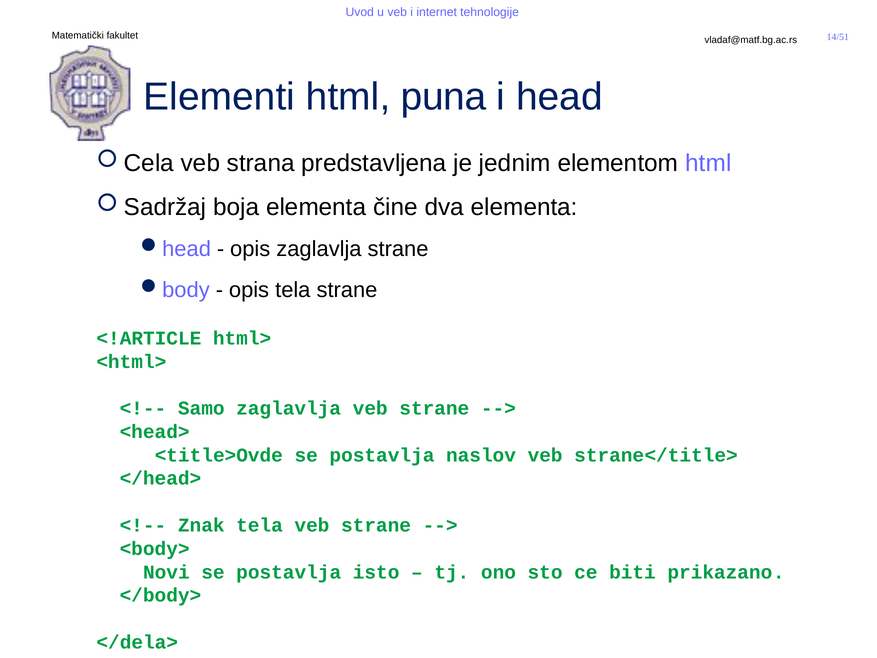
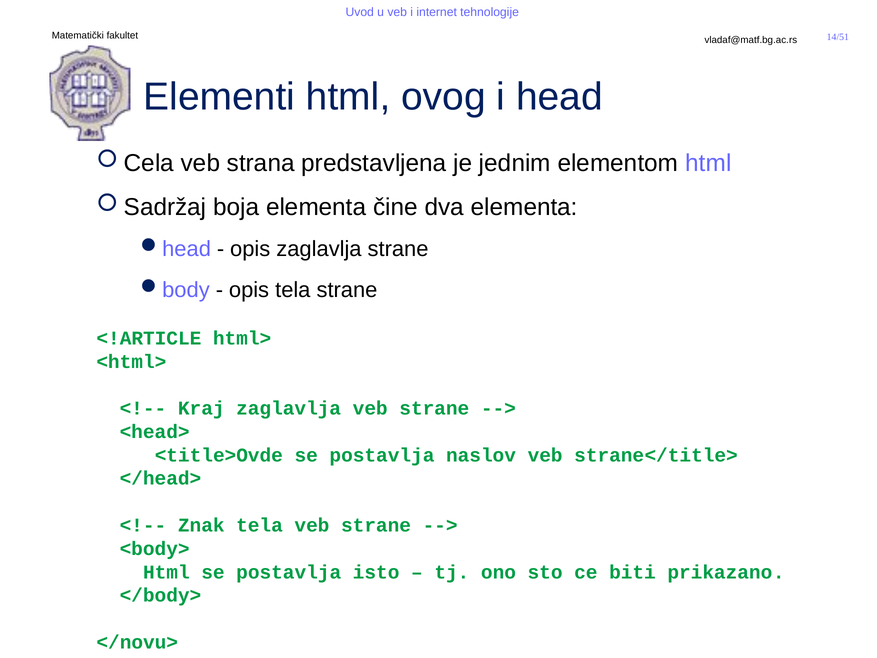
puna: puna -> ovog
Samo: Samo -> Kraj
Novi at (166, 572): Novi -> Html
</dela>: </dela> -> </novu>
